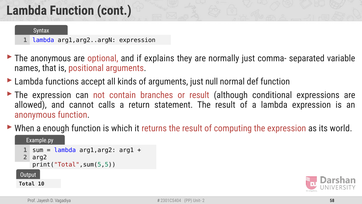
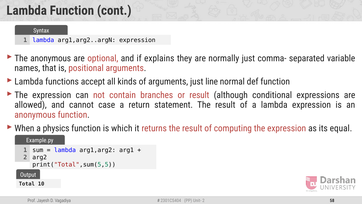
null: null -> line
calls: calls -> case
enough: enough -> physics
world: world -> equal
